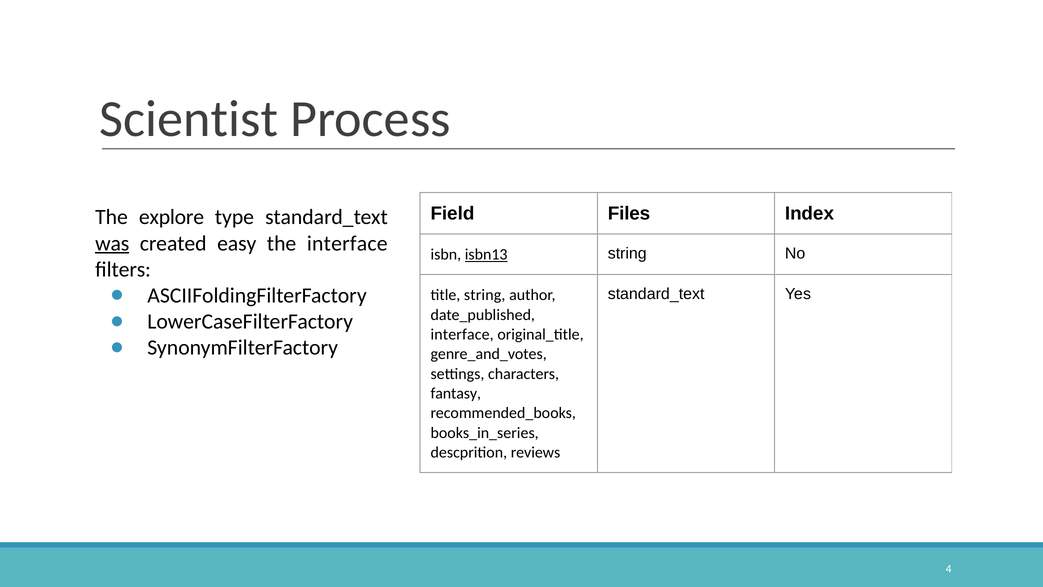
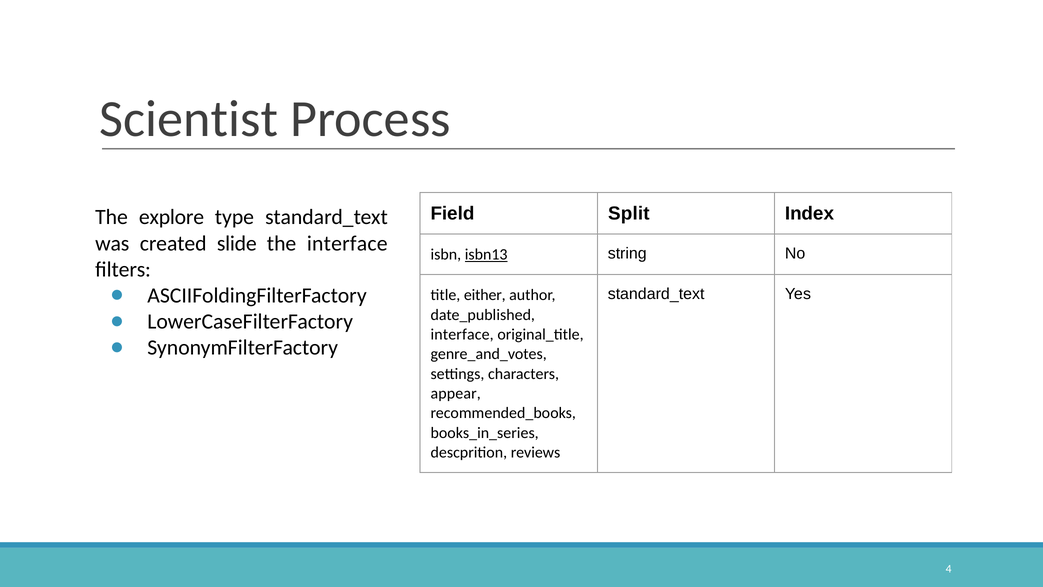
Files: Files -> Split
was underline: present -> none
easy: easy -> slide
title string: string -> either
fantasy: fantasy -> appear
